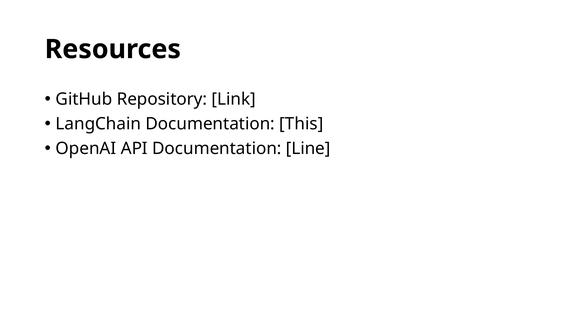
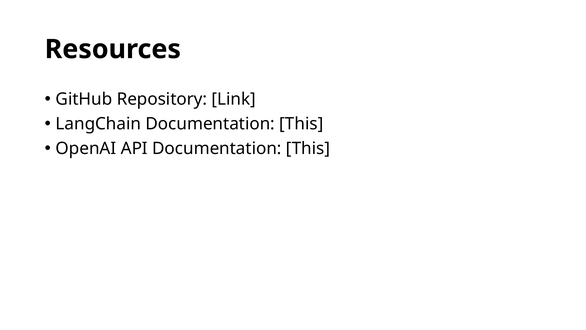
API Documentation Line: Line -> This
